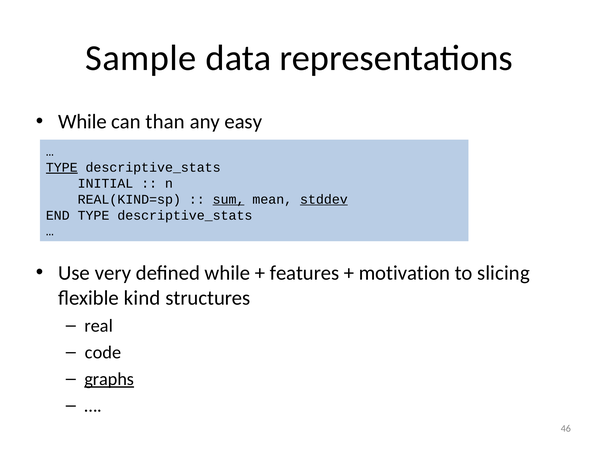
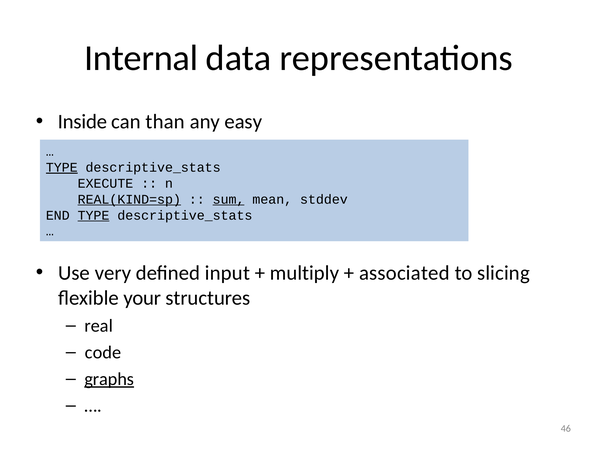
Sample: Sample -> Internal
While at (83, 122): While -> Inside
INITIAL: INITIAL -> EXECUTE
REAL(KIND=sp underline: none -> present
stddev underline: present -> none
TYPE at (94, 215) underline: none -> present
defined while: while -> input
features: features -> multiply
motivation: motivation -> associated
kind: kind -> your
